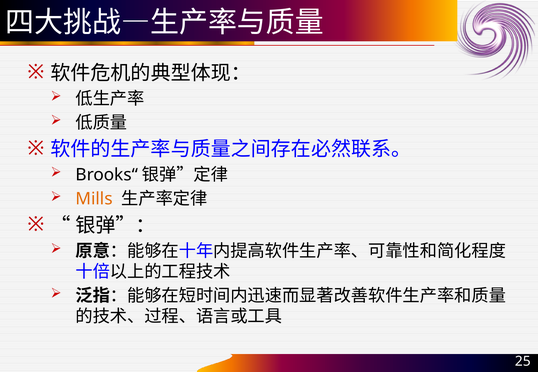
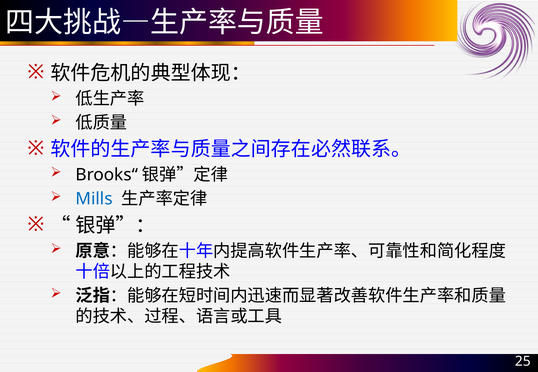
Mills colour: orange -> blue
